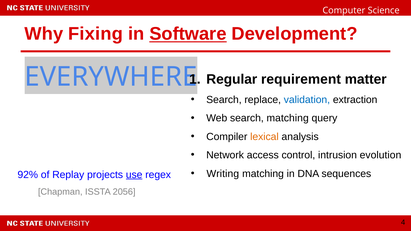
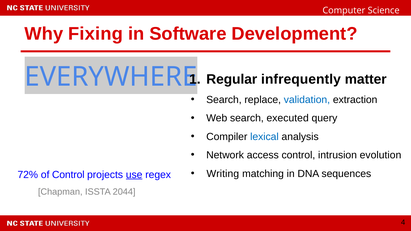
Software underline: present -> none
requirement: requirement -> infrequently
search matching: matching -> executed
lexical colour: orange -> blue
92%: 92% -> 72%
of Replay: Replay -> Control
2056: 2056 -> 2044
